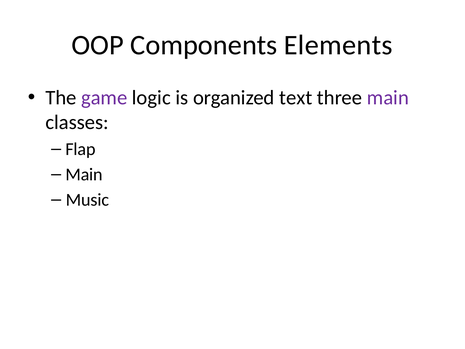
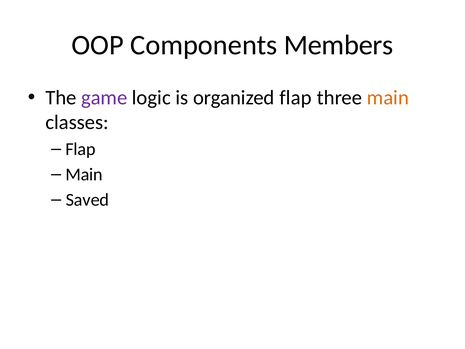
Elements: Elements -> Members
organized text: text -> flap
main at (388, 98) colour: purple -> orange
Music: Music -> Saved
